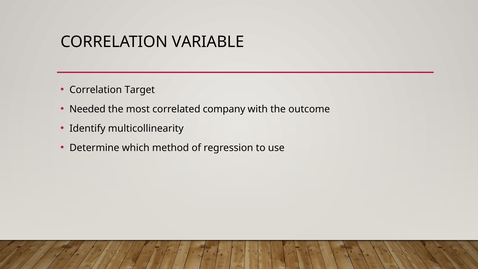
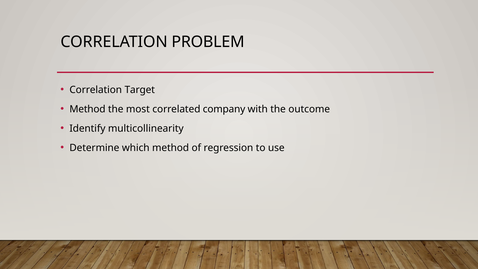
VARIABLE: VARIABLE -> PROBLEM
Needed at (87, 109): Needed -> Method
